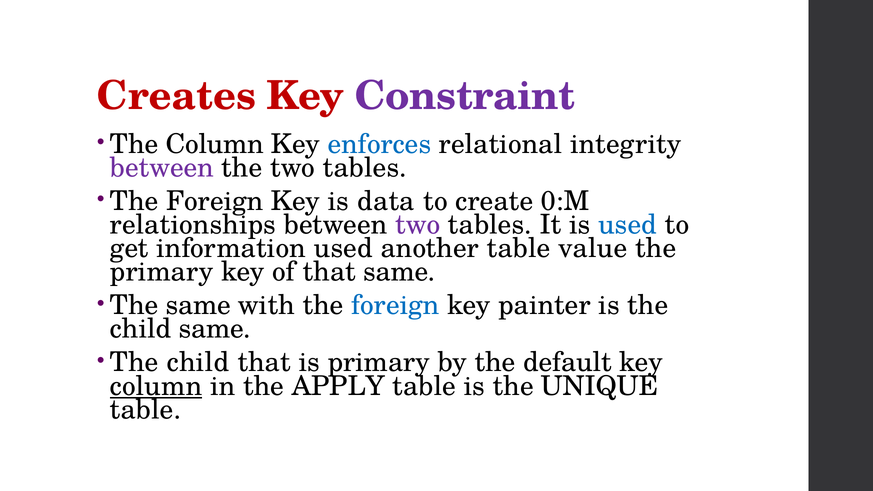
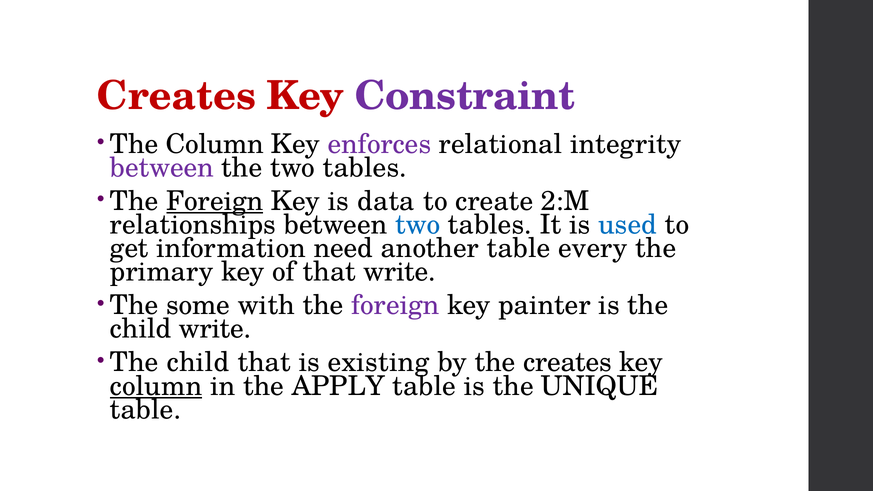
enforces colour: blue -> purple
Foreign at (215, 201) underline: none -> present
0:M: 0:M -> 2:M
two at (418, 225) colour: purple -> blue
information used: used -> need
value: value -> every
that same: same -> write
The same: same -> some
foreign at (395, 305) colour: blue -> purple
child same: same -> write
is primary: primary -> existing
the default: default -> creates
